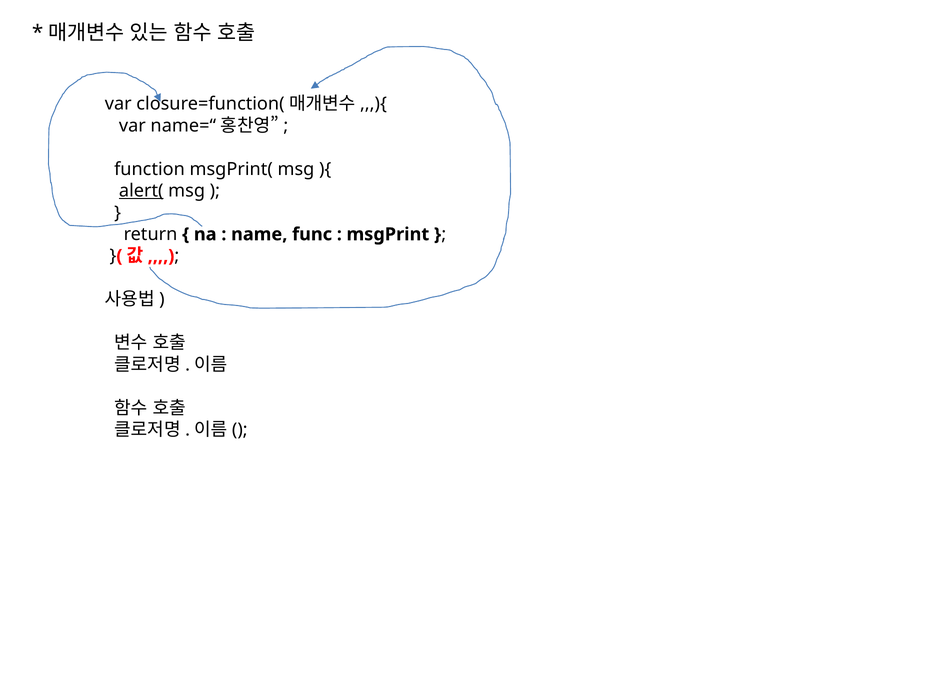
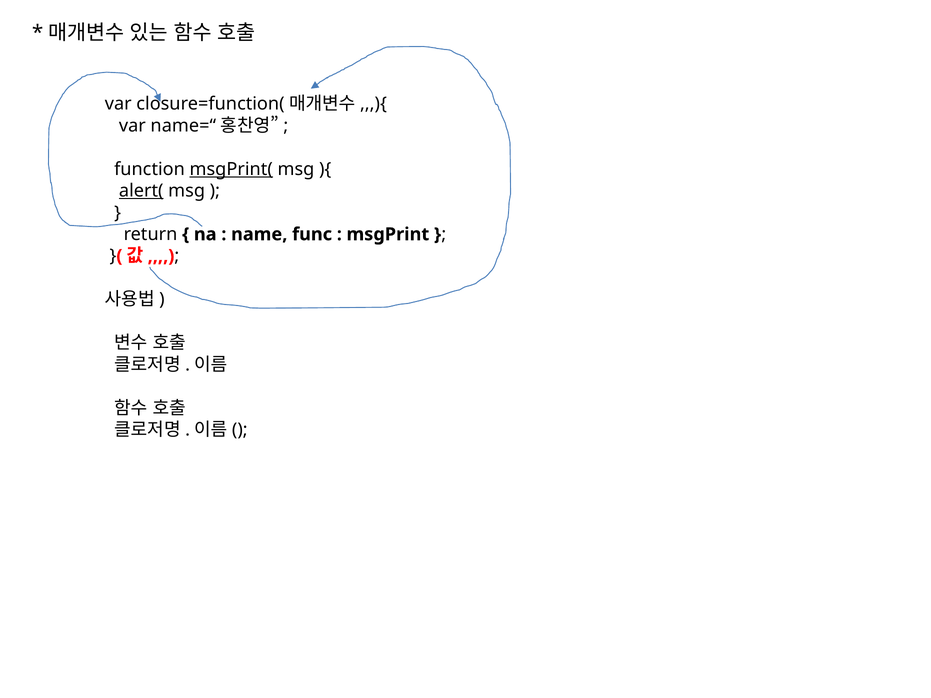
msgPrint( underline: none -> present
